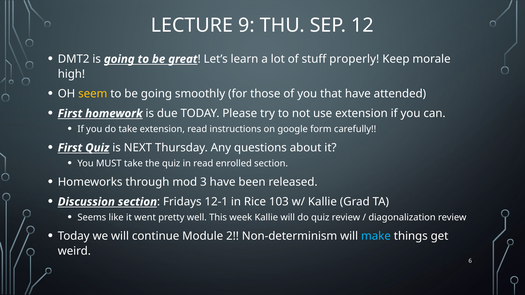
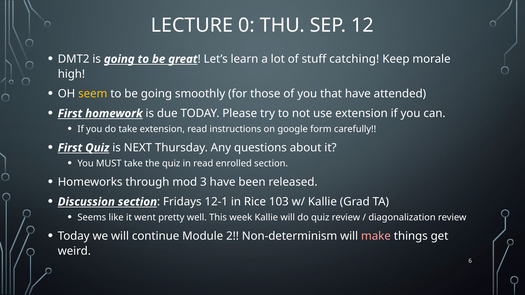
9: 9 -> 0
properly: properly -> catching
make colour: light blue -> pink
